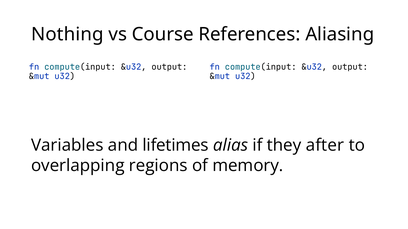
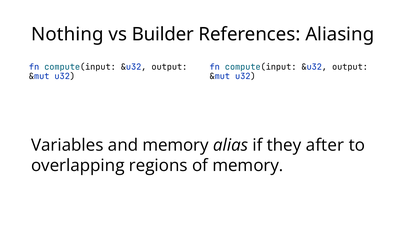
Course: Course -> Builder
and lifetimes: lifetimes -> memory
